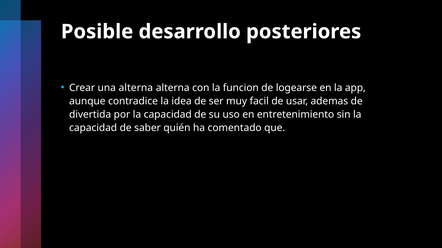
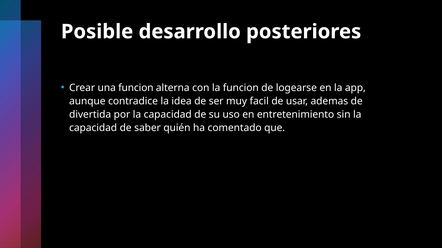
una alterna: alterna -> funcion
